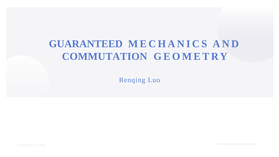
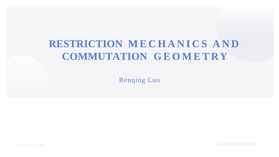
GUARANTEED: GUARANTEED -> RESTRICTION
